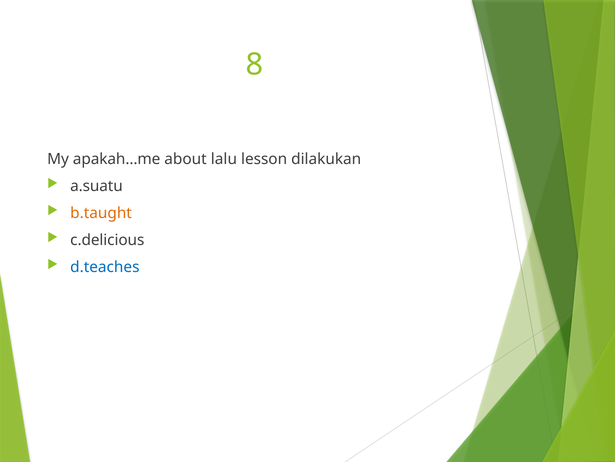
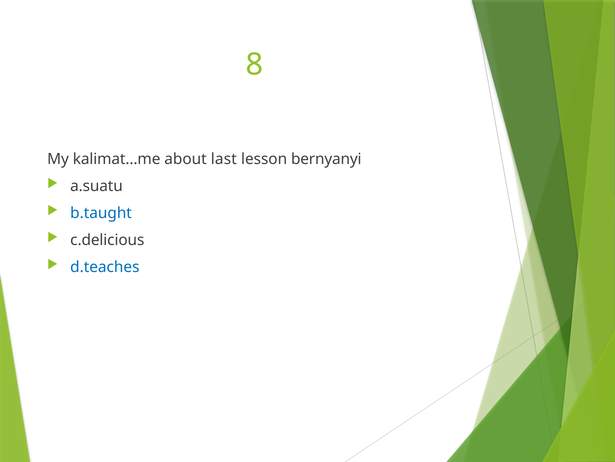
apakah…me: apakah…me -> kalimat…me
lalu: lalu -> last
dilakukan: dilakukan -> bernyanyi
b.taught colour: orange -> blue
